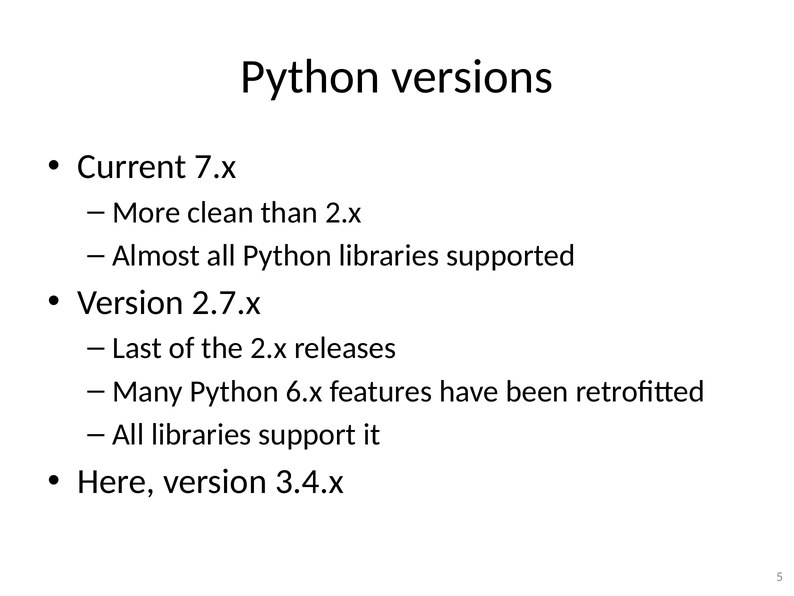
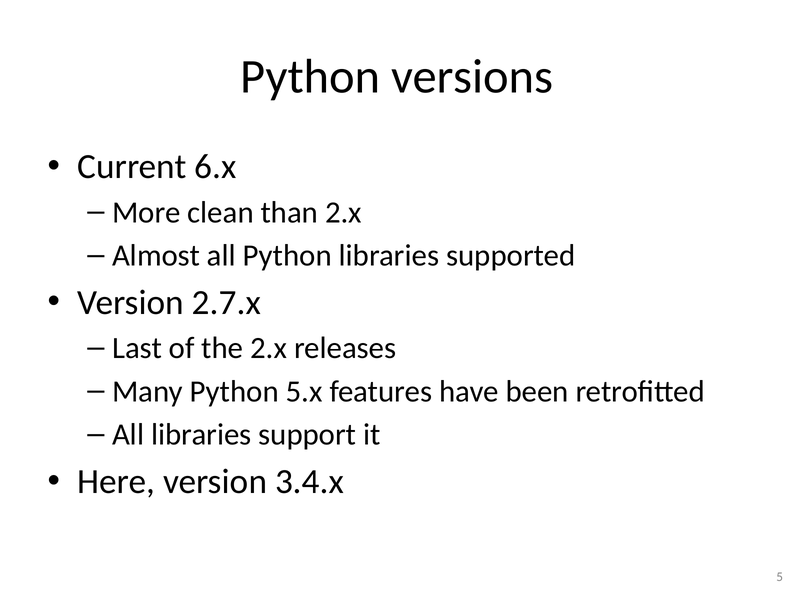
7.x: 7.x -> 6.x
6.x: 6.x -> 5.x
